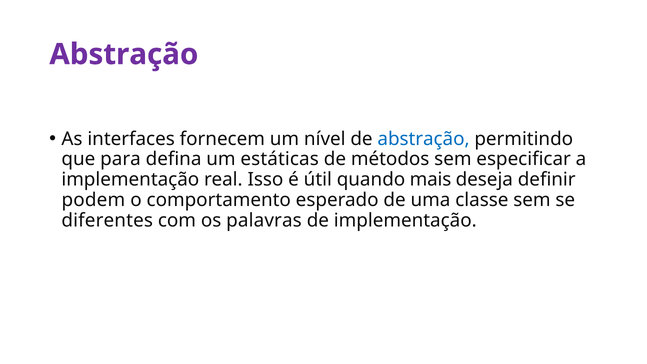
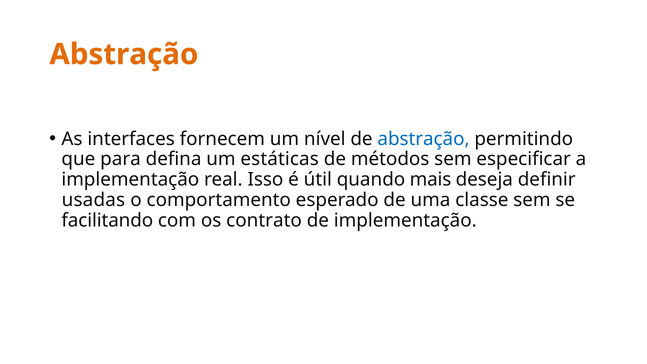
Abstração at (124, 54) colour: purple -> orange
podem: podem -> usadas
diferentes: diferentes -> facilitando
palavras: palavras -> contrato
